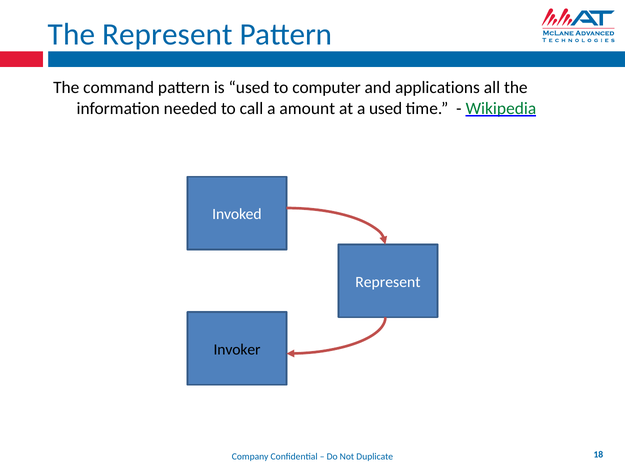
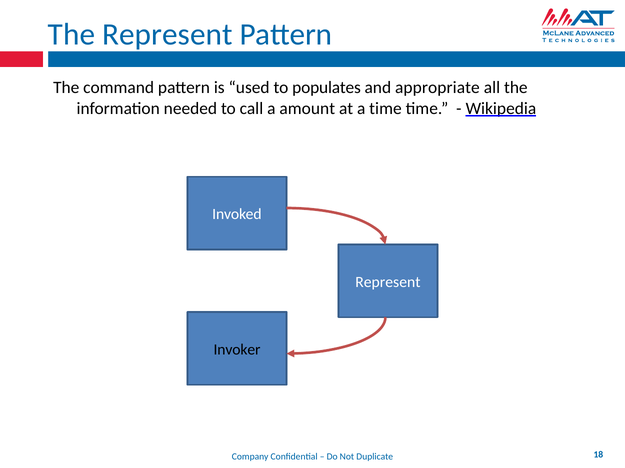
computer: computer -> populates
applications: applications -> appropriate
a used: used -> time
Wikipedia colour: green -> black
